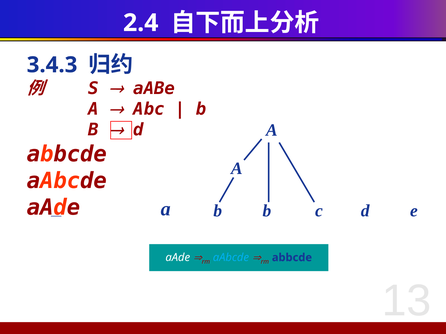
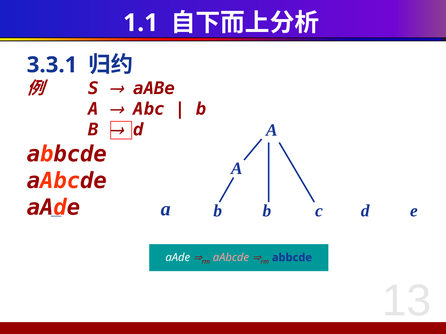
2.4: 2.4 -> 1.1
3.4.3: 3.4.3 -> 3.3.1
aAbcde at (231, 258) colour: light blue -> pink
